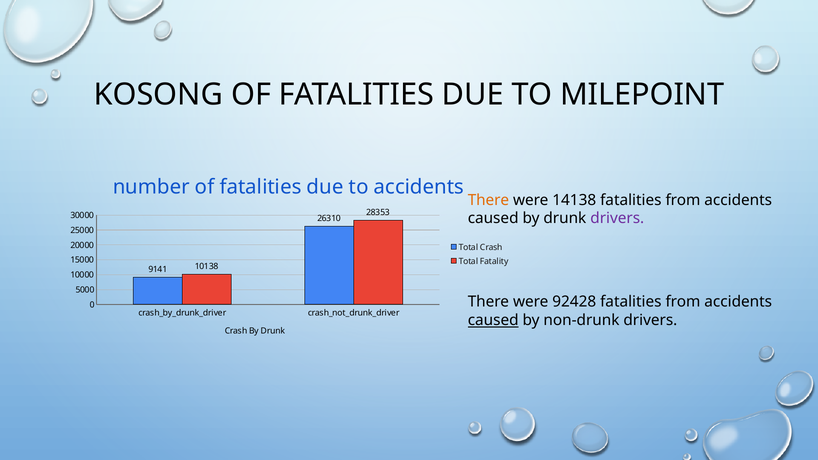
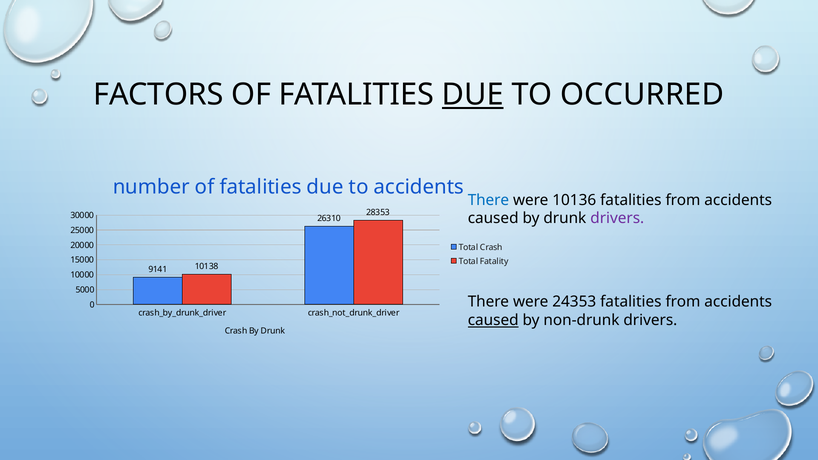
KOSONG: KOSONG -> FACTORS
DUE at (473, 95) underline: none -> present
MILEPOINT: MILEPOINT -> OCCURRED
There at (488, 200) colour: orange -> blue
14138: 14138 -> 10136
92428: 92428 -> 24353
